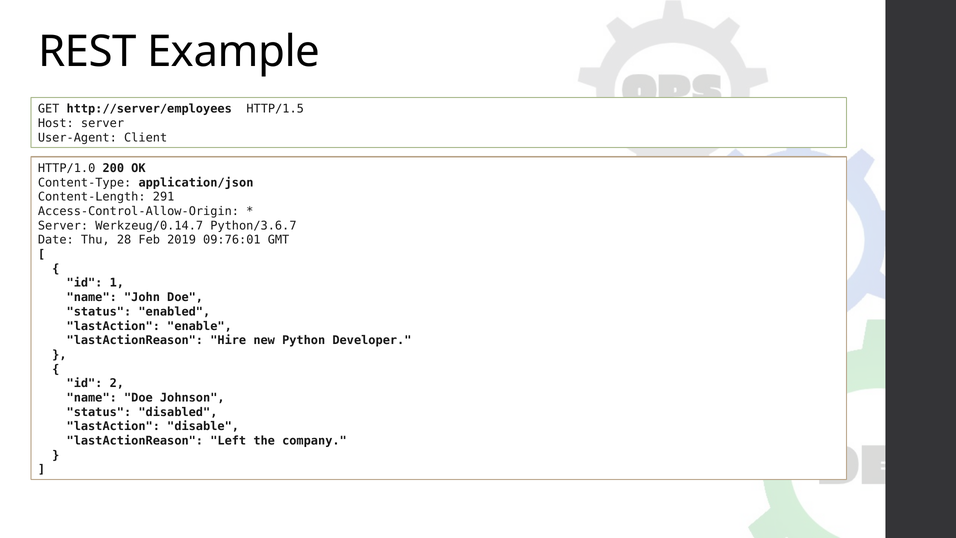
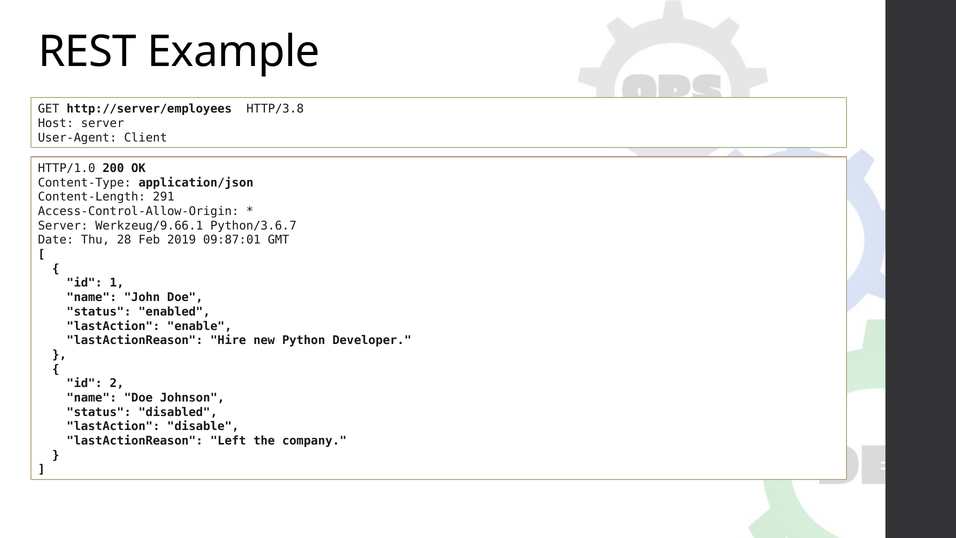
HTTP/1.5: HTTP/1.5 -> HTTP/3.8
Werkzeug/0.14.7: Werkzeug/0.14.7 -> Werkzeug/9.66.1
09:76:01: 09:76:01 -> 09:87:01
